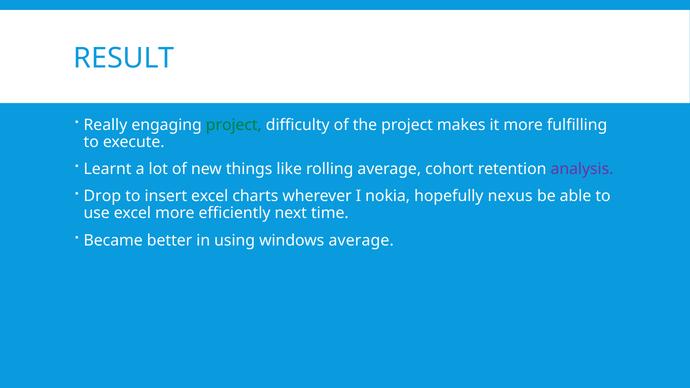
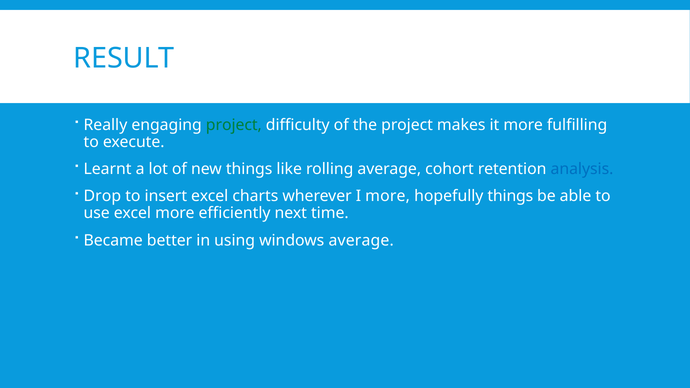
analysis colour: purple -> blue
I nokia: nokia -> more
hopefully nexus: nexus -> things
